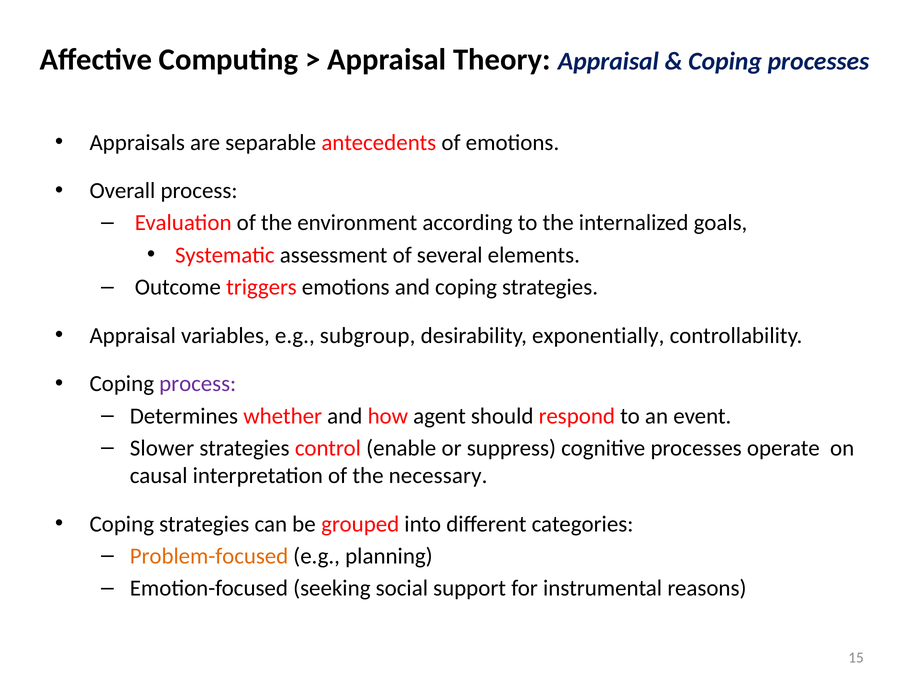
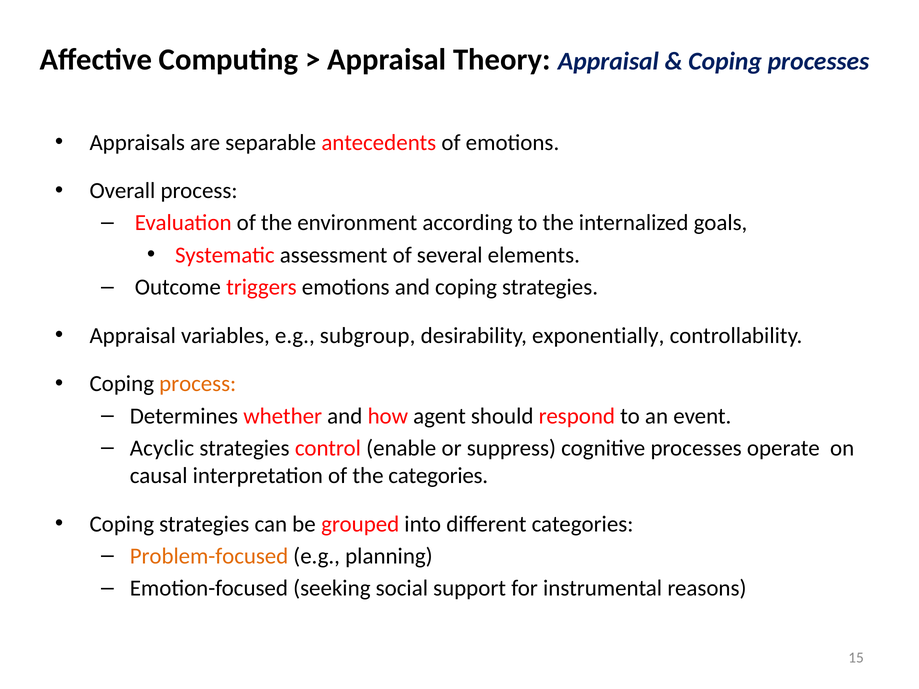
process at (198, 384) colour: purple -> orange
Slower: Slower -> Acyclic
the necessary: necessary -> categories
